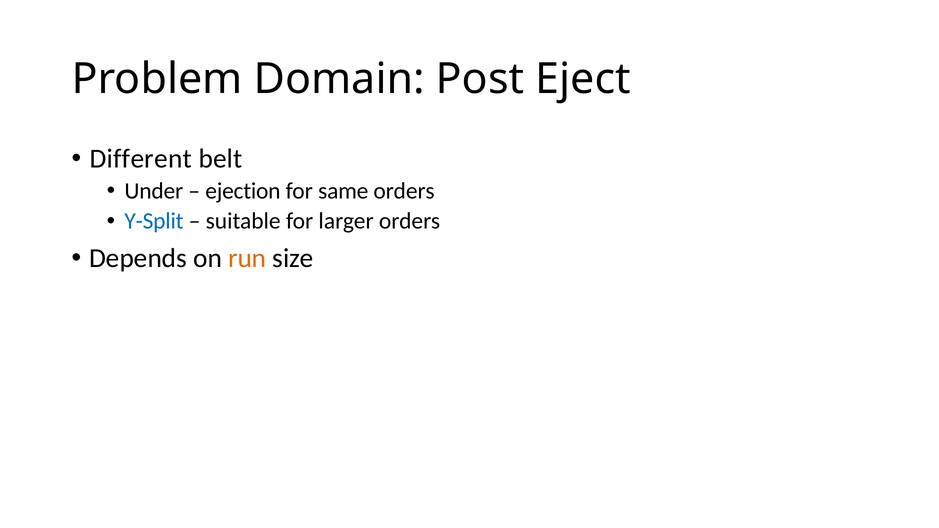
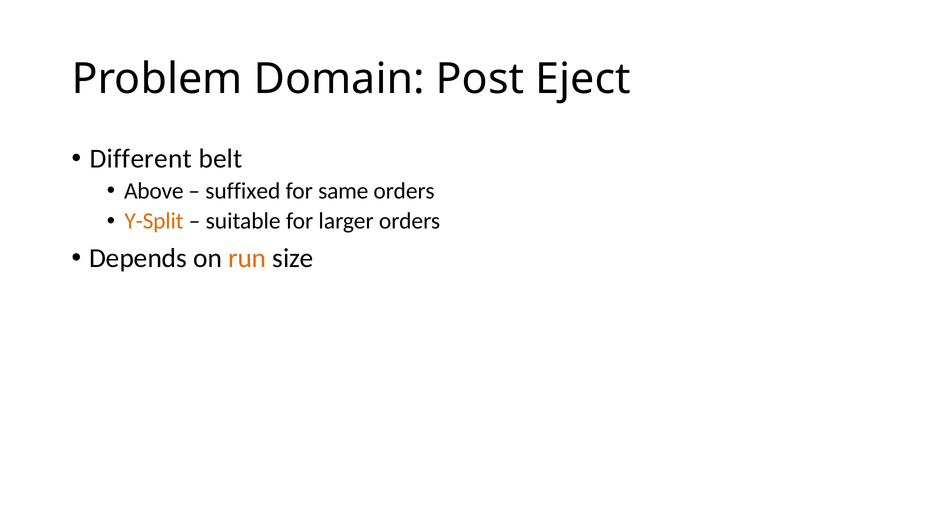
Under: Under -> Above
ejection: ejection -> suffixed
Y-Split colour: blue -> orange
